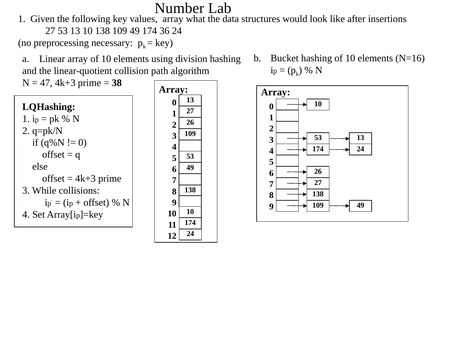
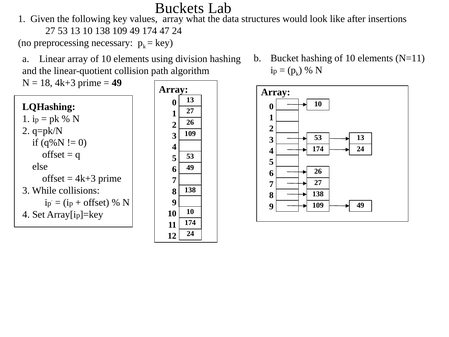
Number: Number -> Buckets
36: 36 -> 47
N=16: N=16 -> N=11
47: 47 -> 18
38 at (117, 83): 38 -> 49
